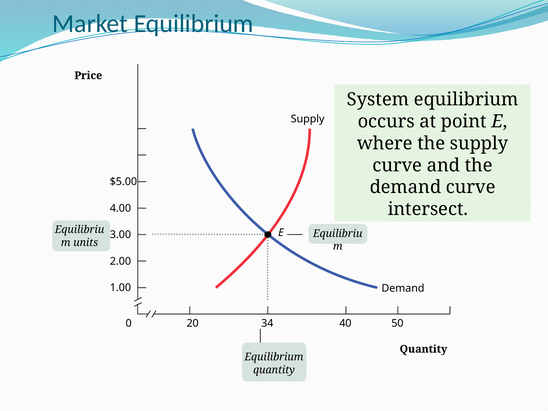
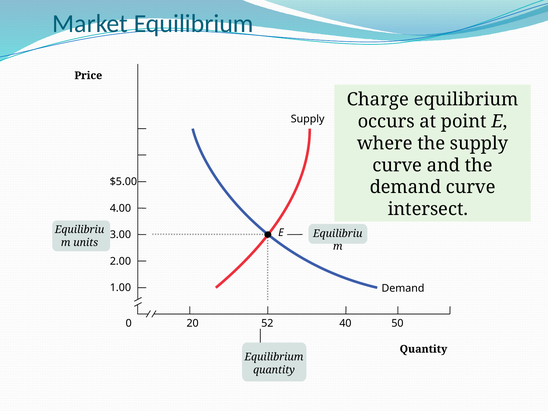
System: System -> Charge
34: 34 -> 52
